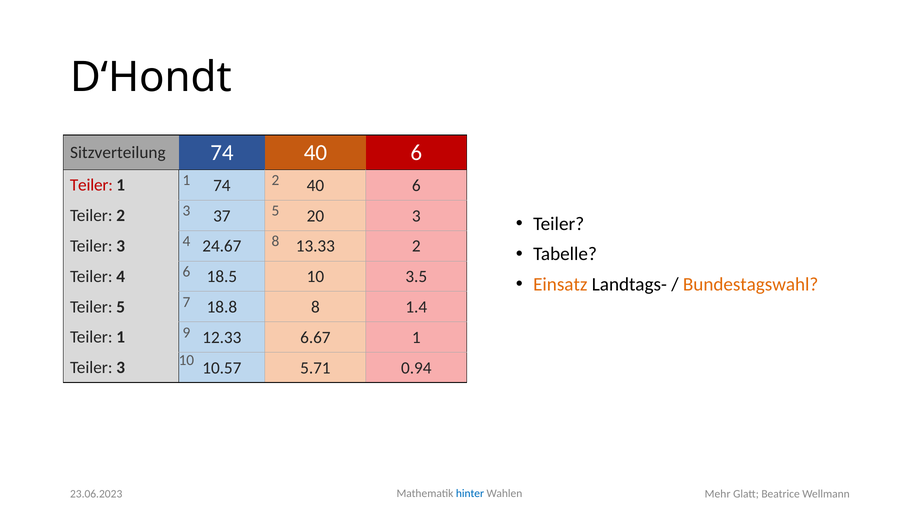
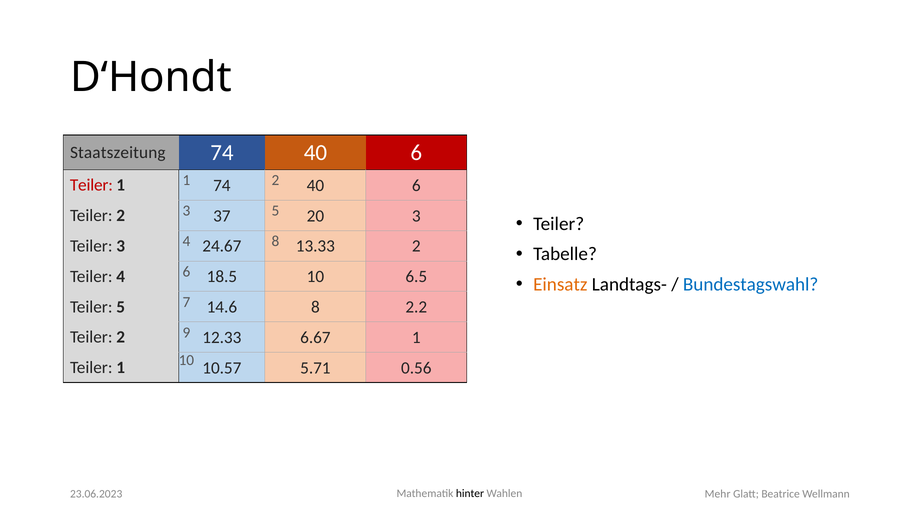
Sitzverteilung: Sitzverteilung -> Staatszeitung
3.5: 3.5 -> 6.5
Bundestagswahl colour: orange -> blue
18.8: 18.8 -> 14.6
1.4: 1.4 -> 2.2
1 at (121, 337): 1 -> 2
3 at (121, 368): 3 -> 1
0.94: 0.94 -> 0.56
hinter colour: blue -> black
